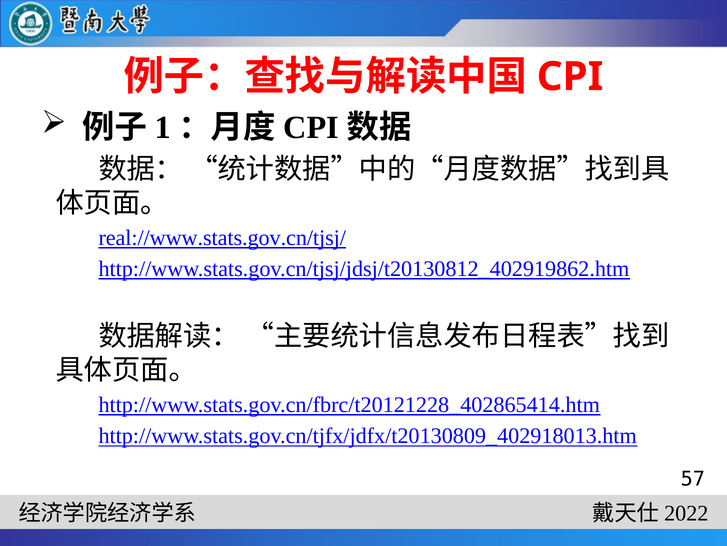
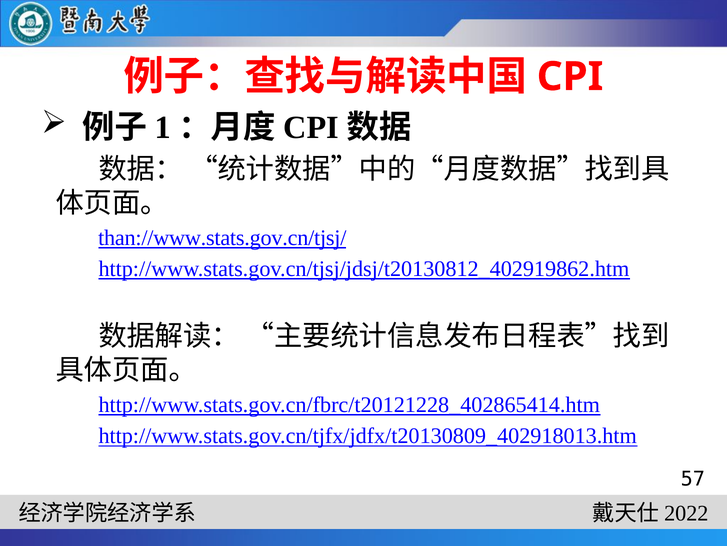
real://www.stats.gov.cn/tjsj/: real://www.stats.gov.cn/tjsj/ -> than://www.stats.gov.cn/tjsj/
